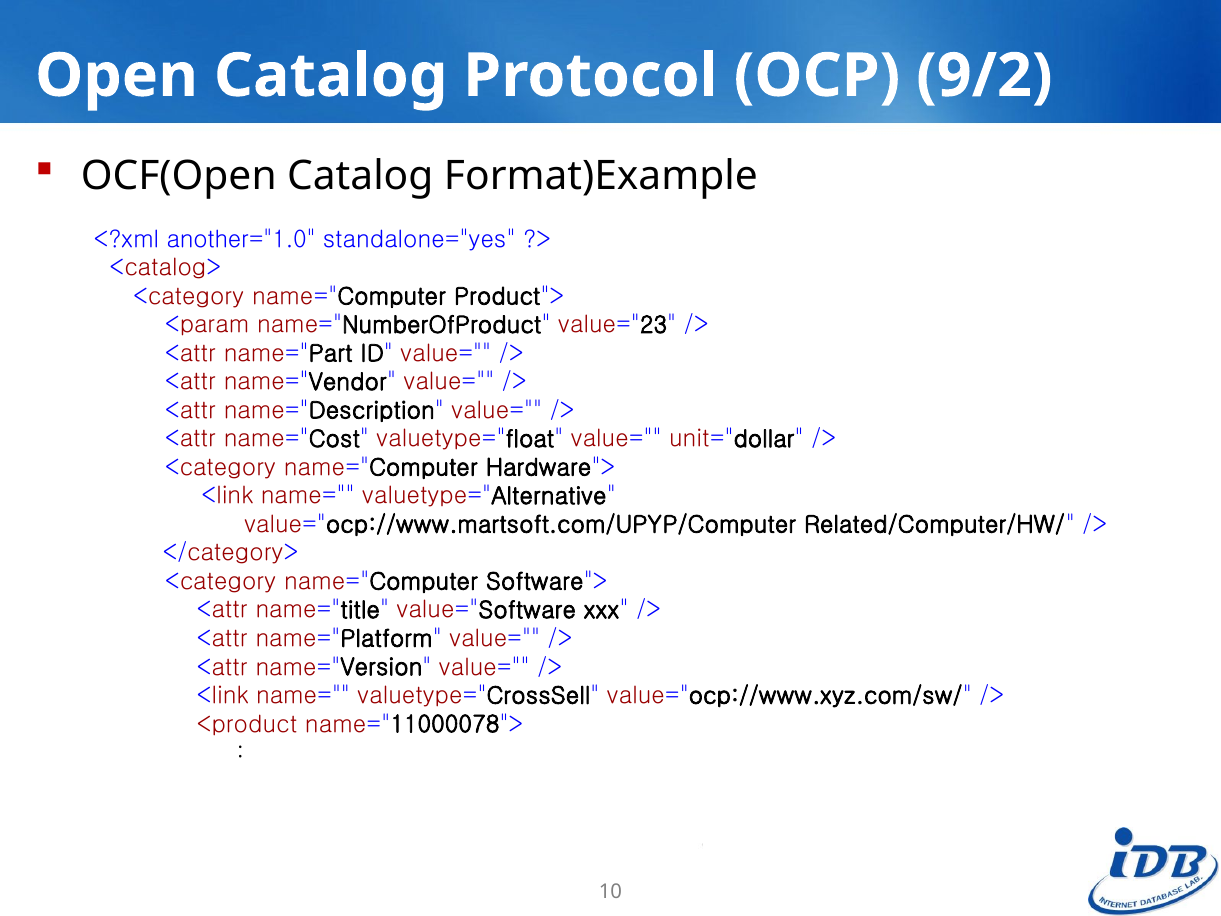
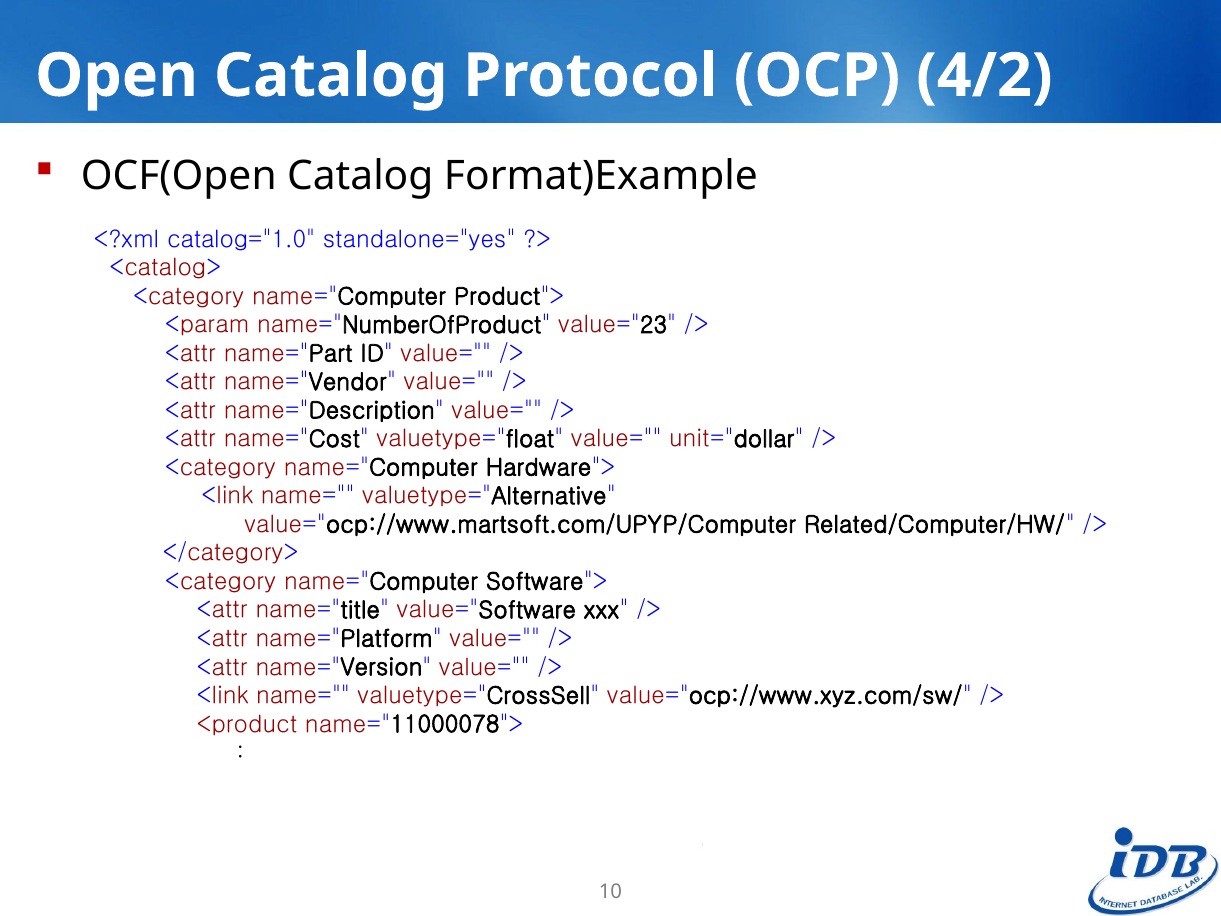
9/2: 9/2 -> 4/2
another="1.0: another="1.0 -> catalog="1.0
